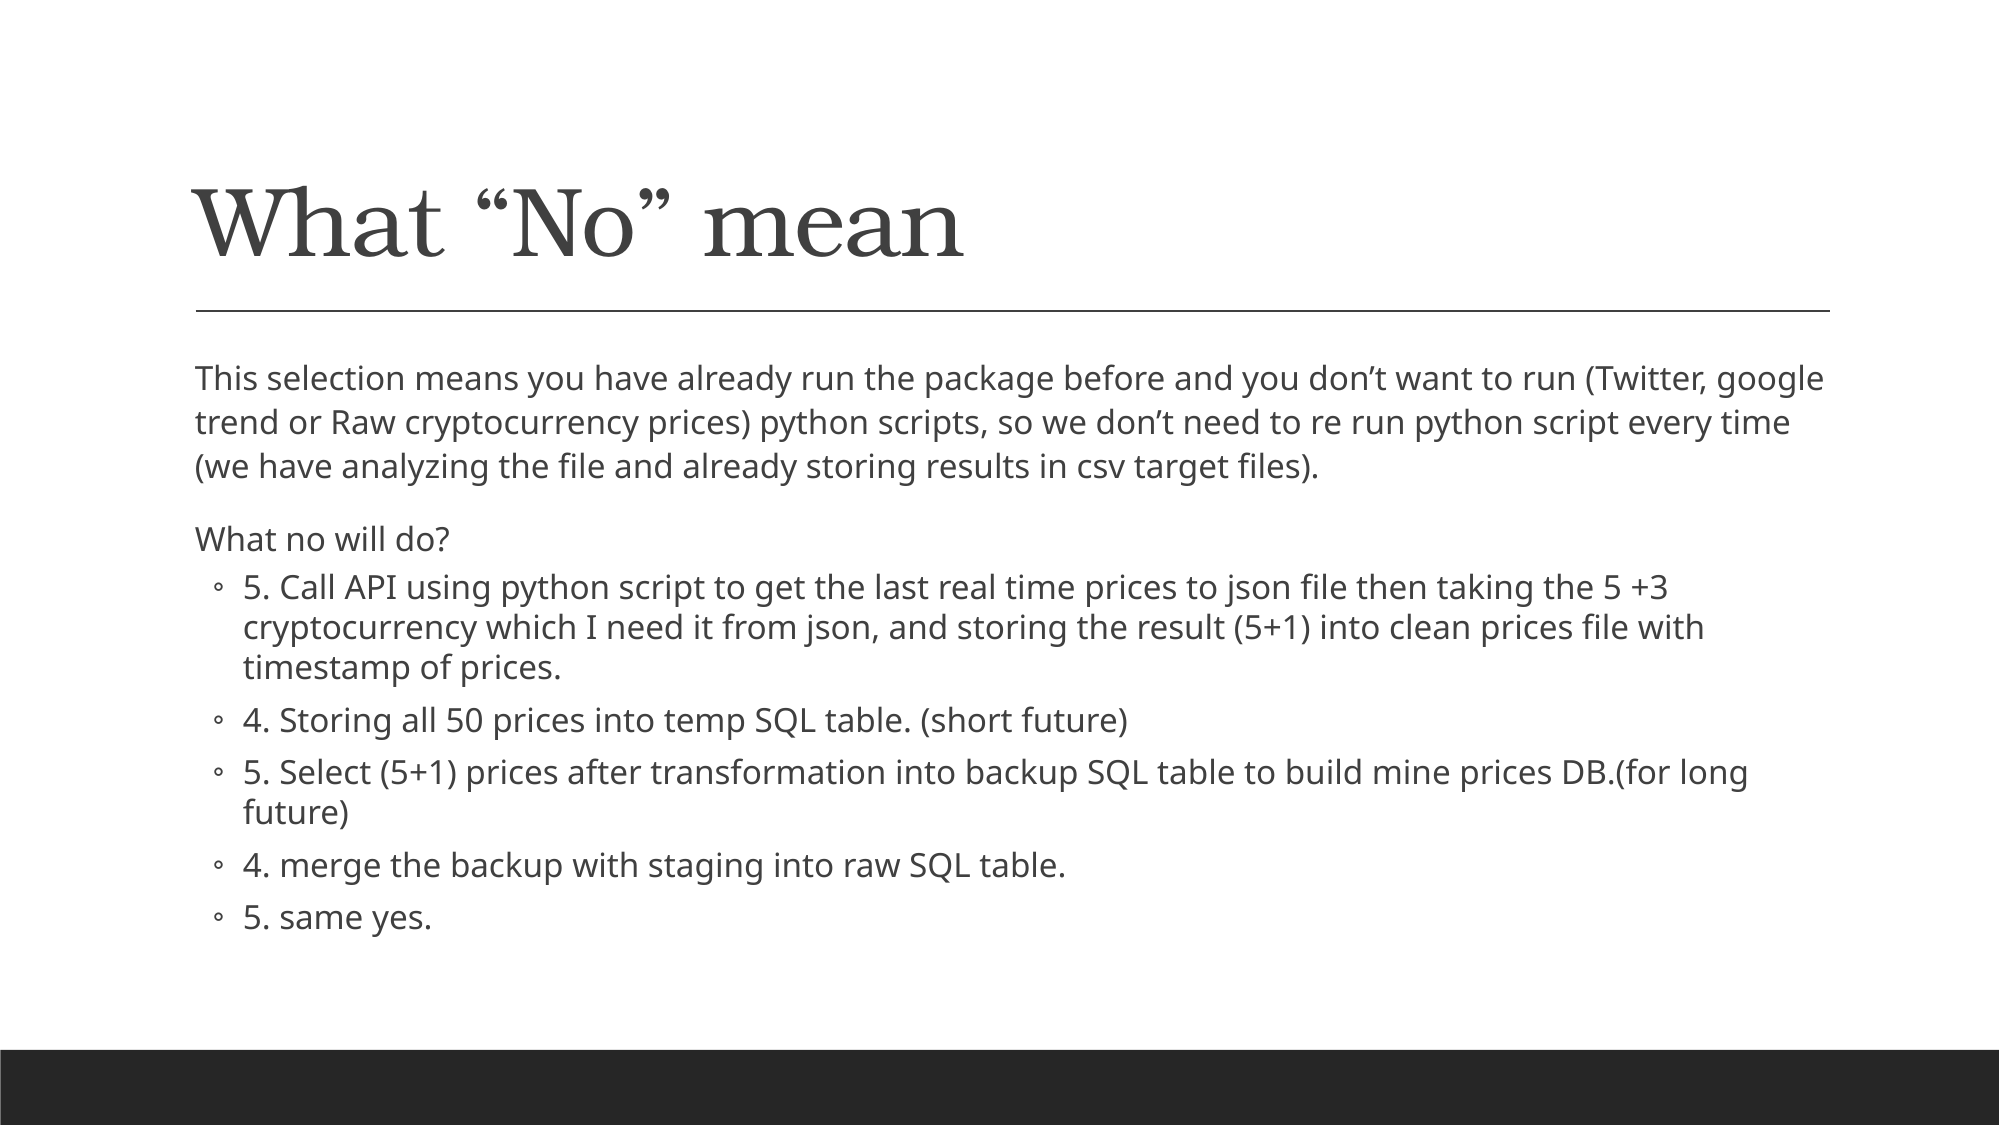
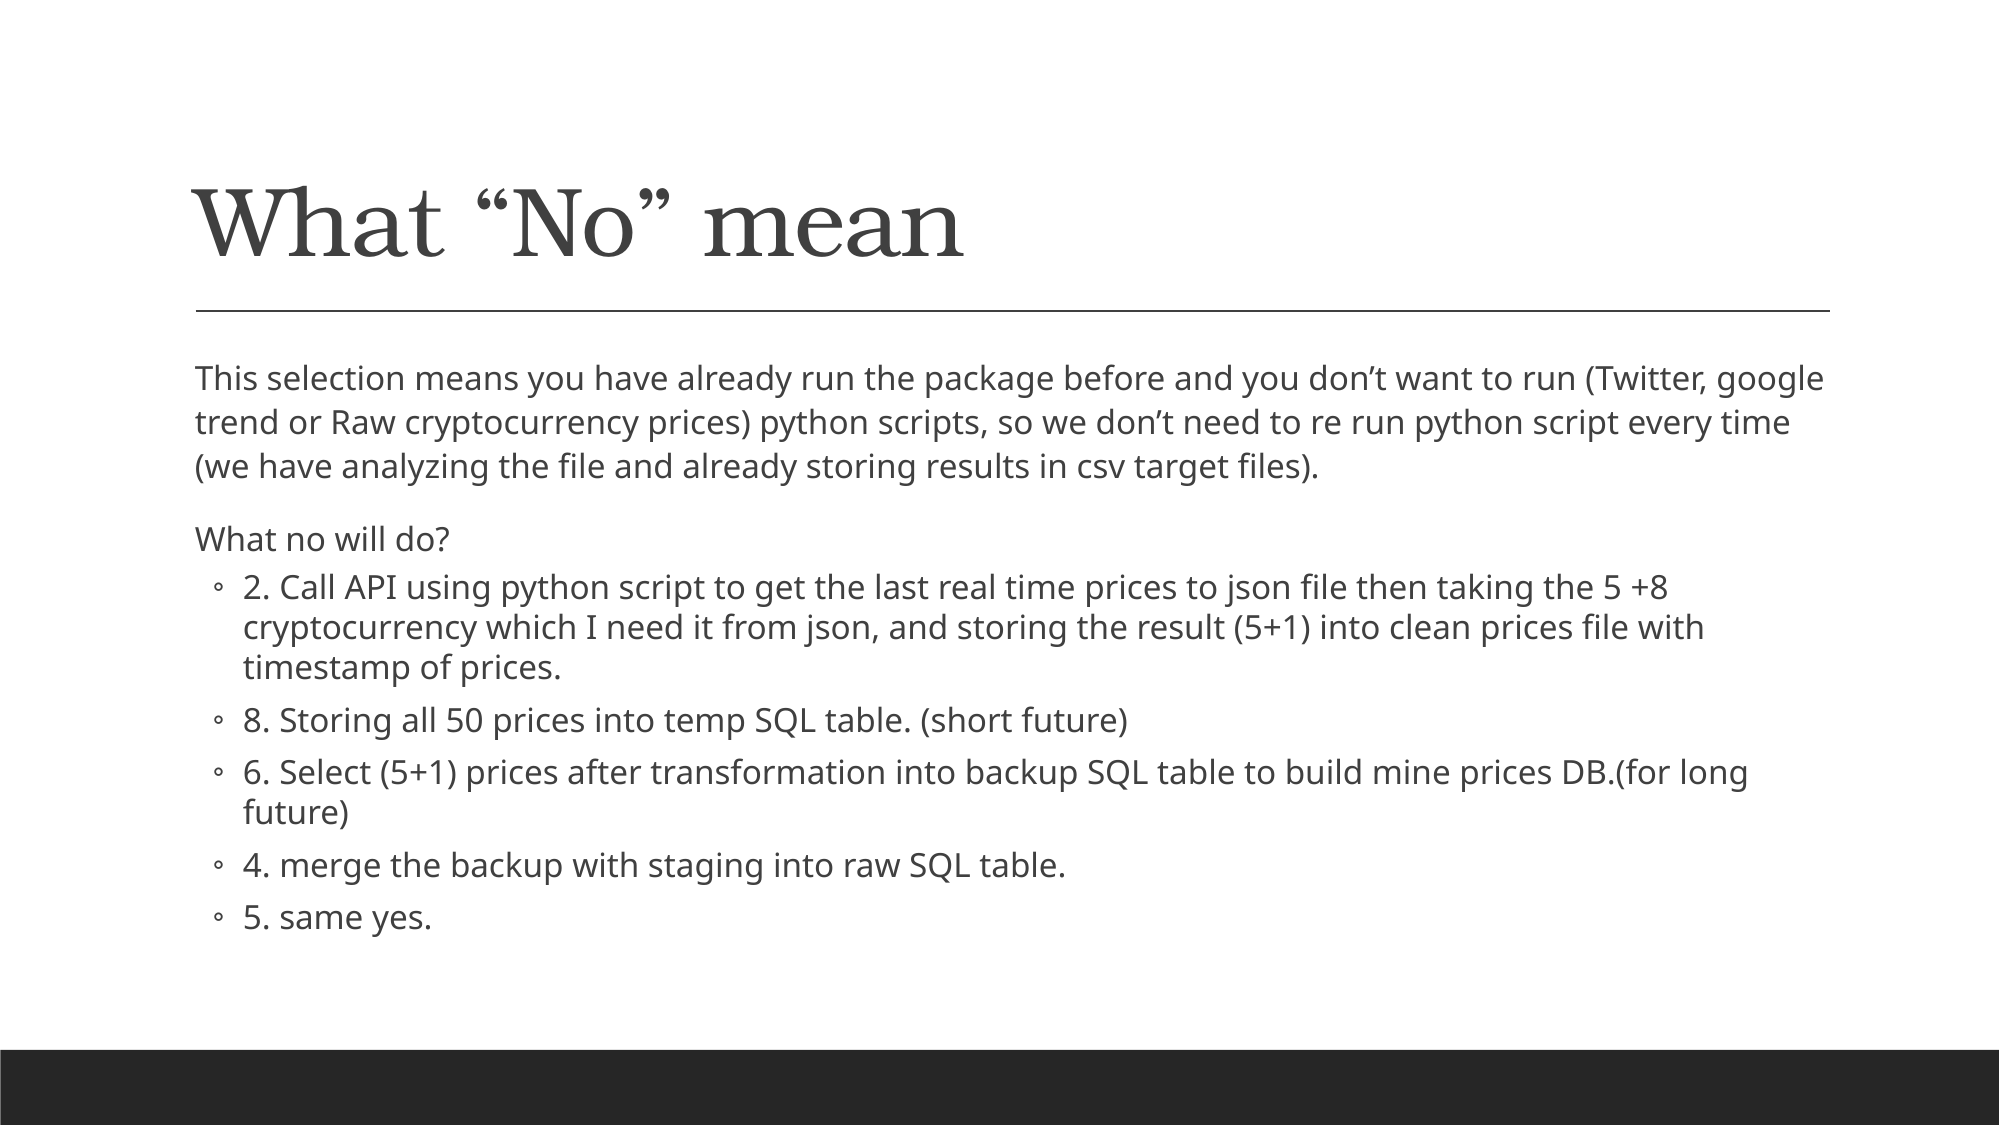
5 at (257, 589): 5 -> 2
+3: +3 -> +8
4 at (257, 721): 4 -> 8
5 at (257, 774): 5 -> 6
